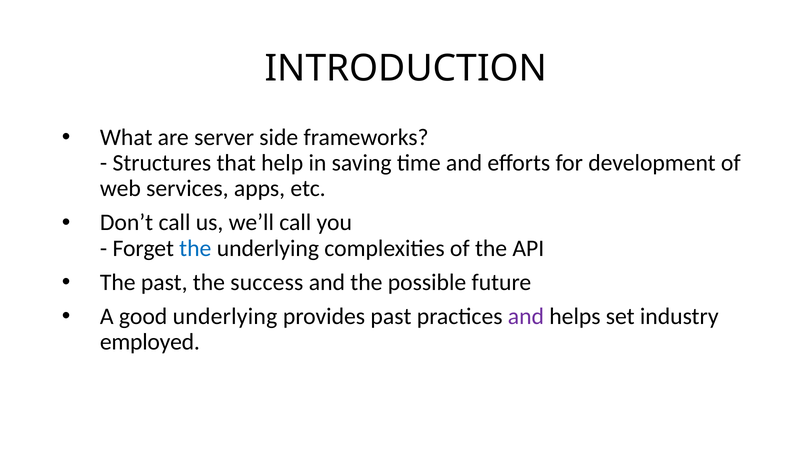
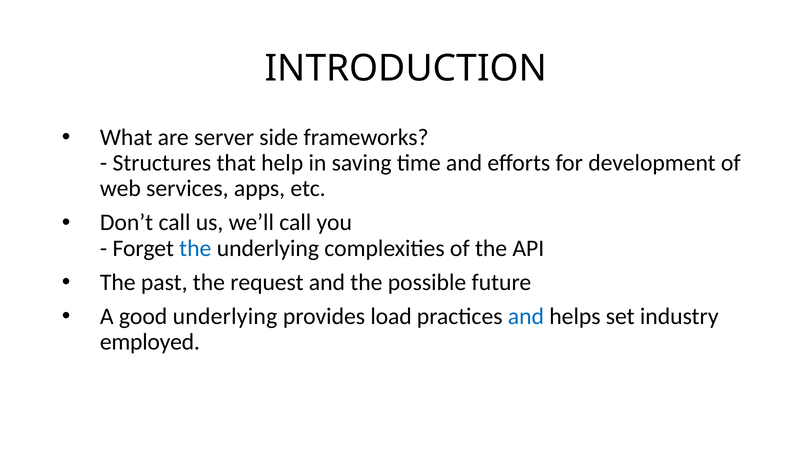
success: success -> request
provides past: past -> load
and at (526, 316) colour: purple -> blue
